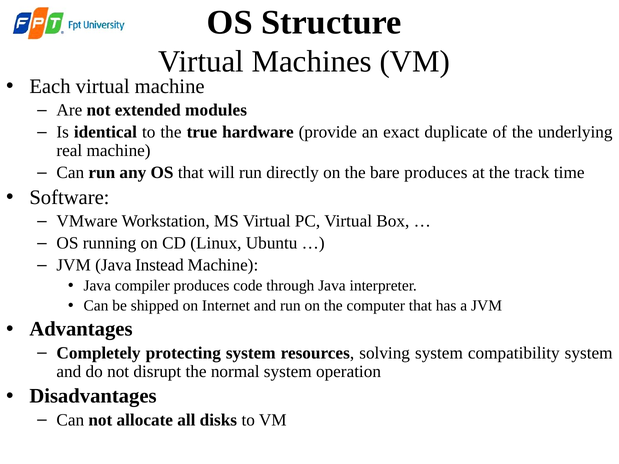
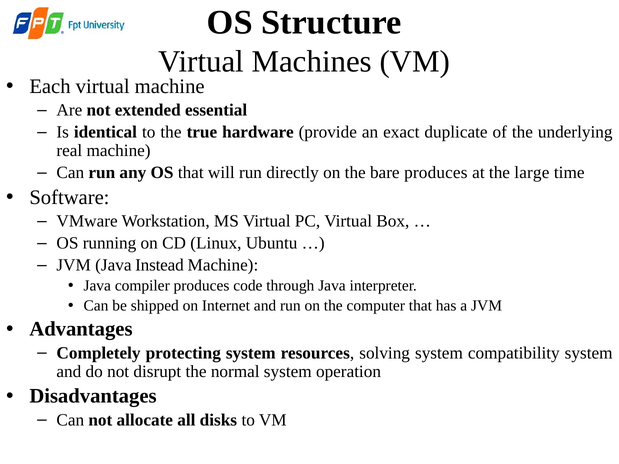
modules: modules -> essential
track: track -> large
